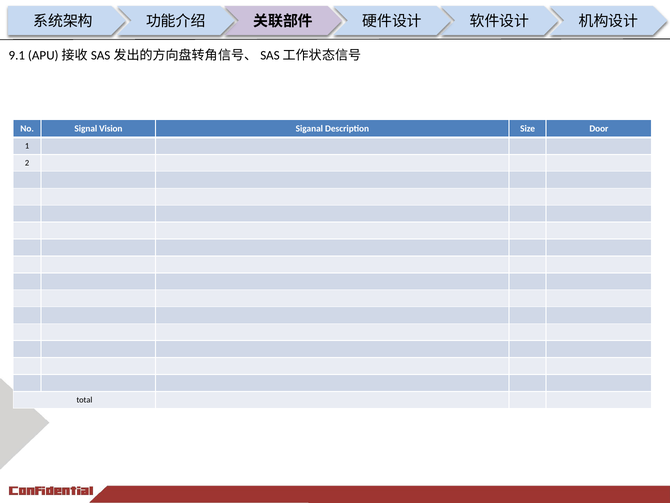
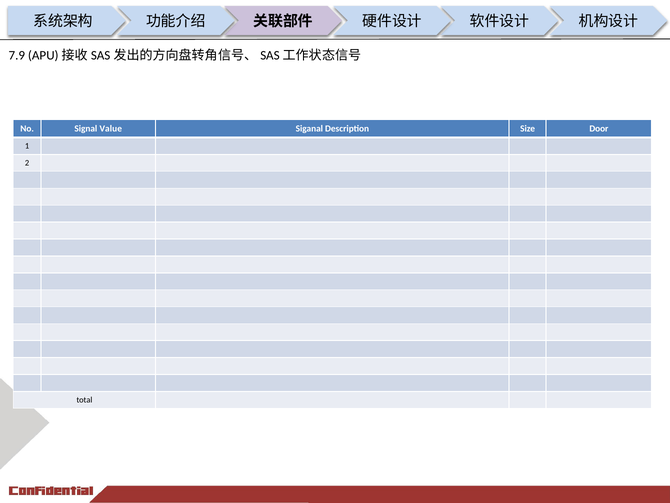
9.1: 9.1 -> 7.9
Vision: Vision -> Value
